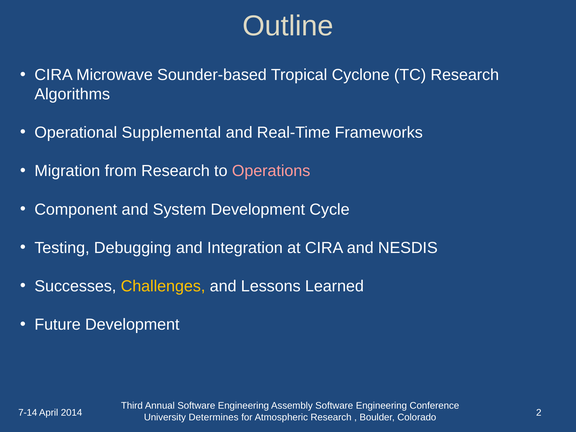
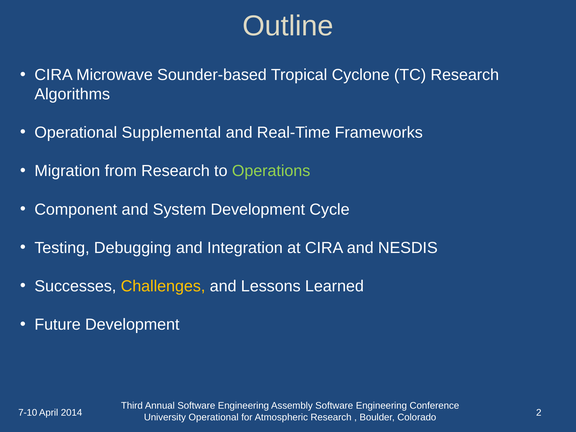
Operations colour: pink -> light green
7-14: 7-14 -> 7-10
University Determines: Determines -> Operational
